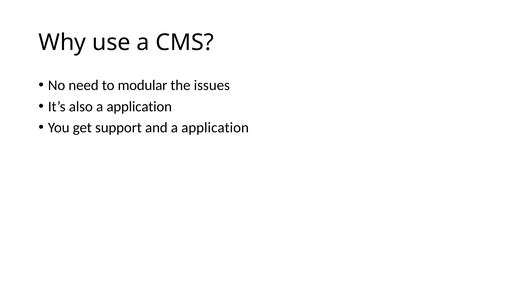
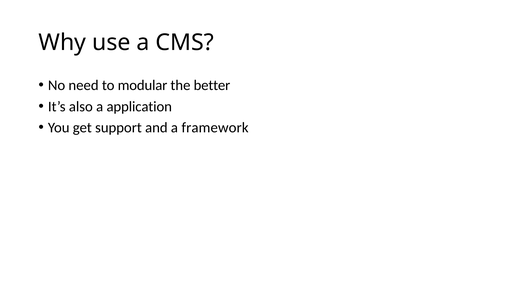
issues: issues -> better
and a application: application -> framework
